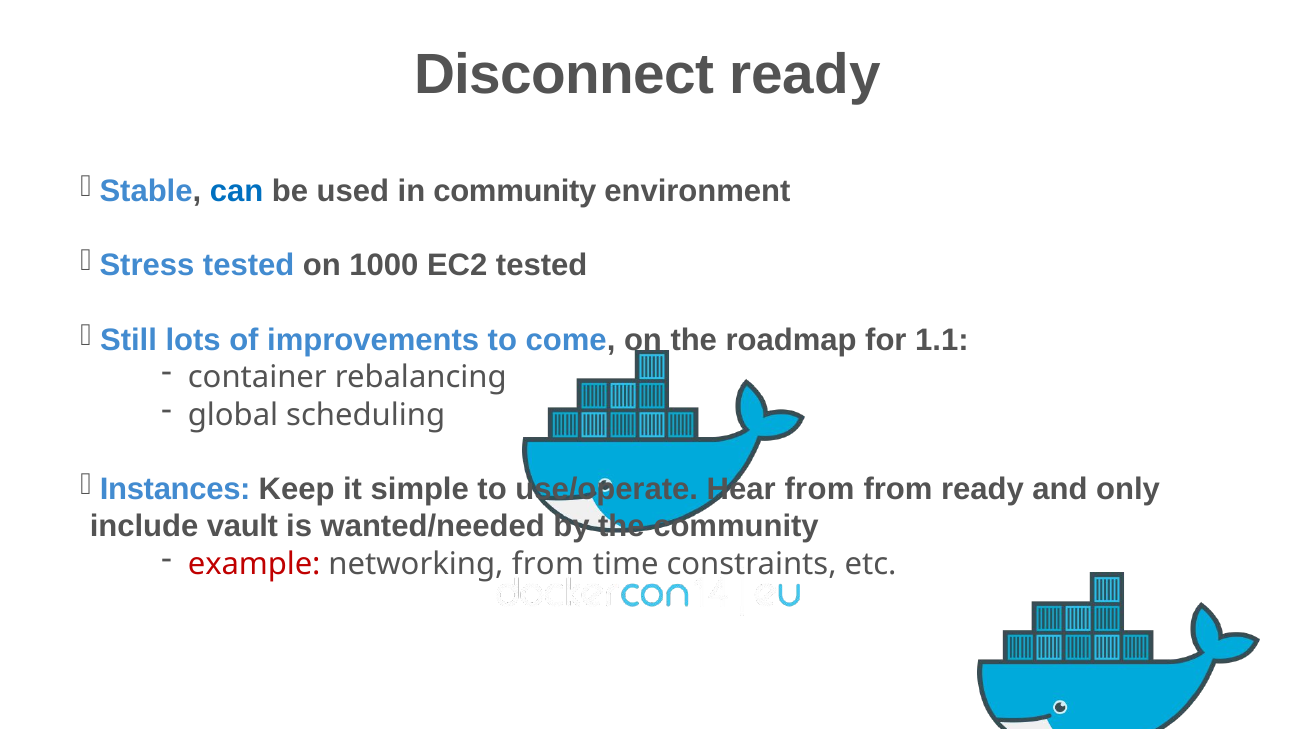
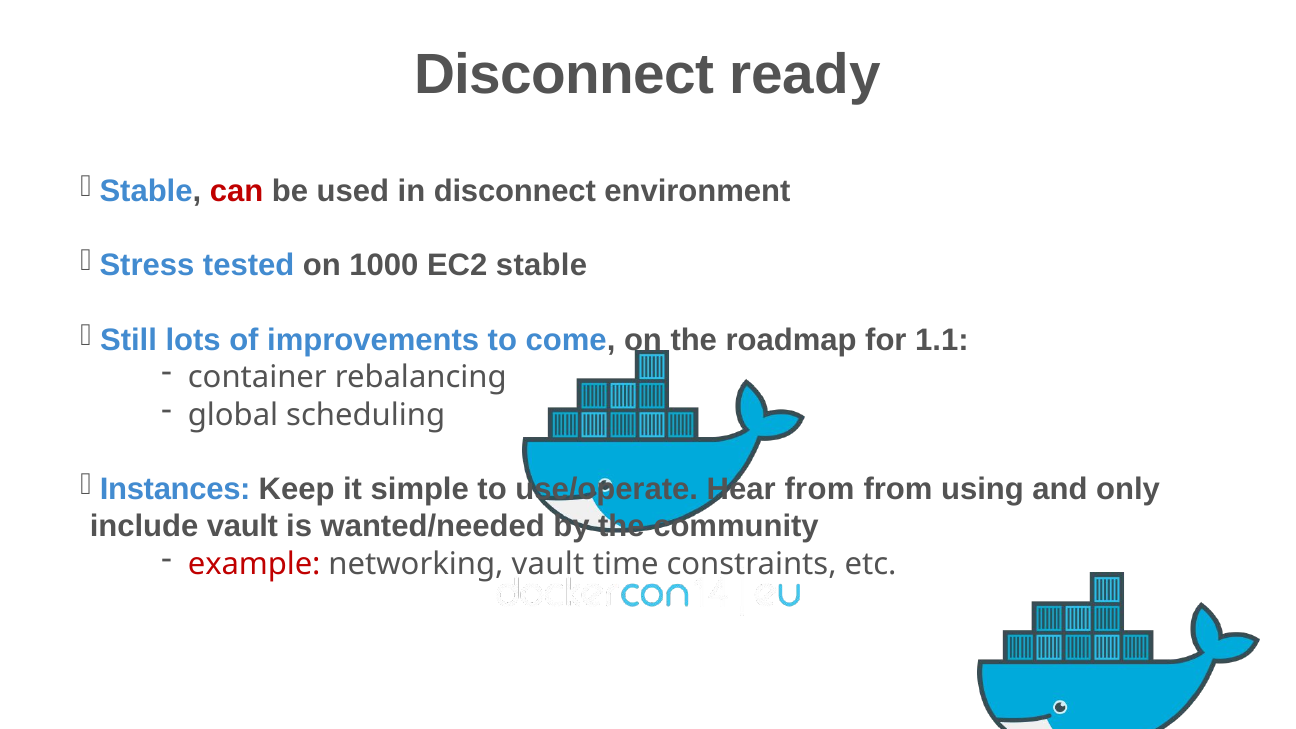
can colour: blue -> red
in community: community -> disconnect
EC2 tested: tested -> stable
from ready: ready -> using
networking from: from -> vault
